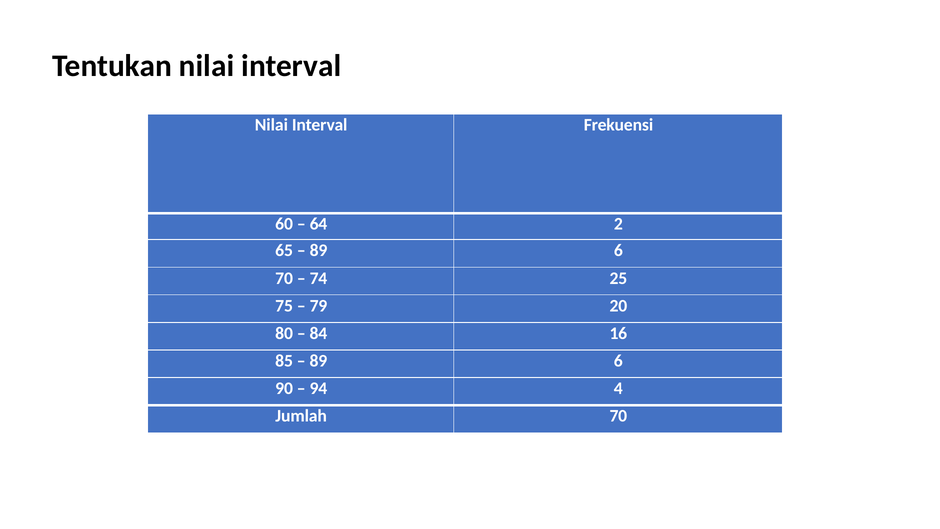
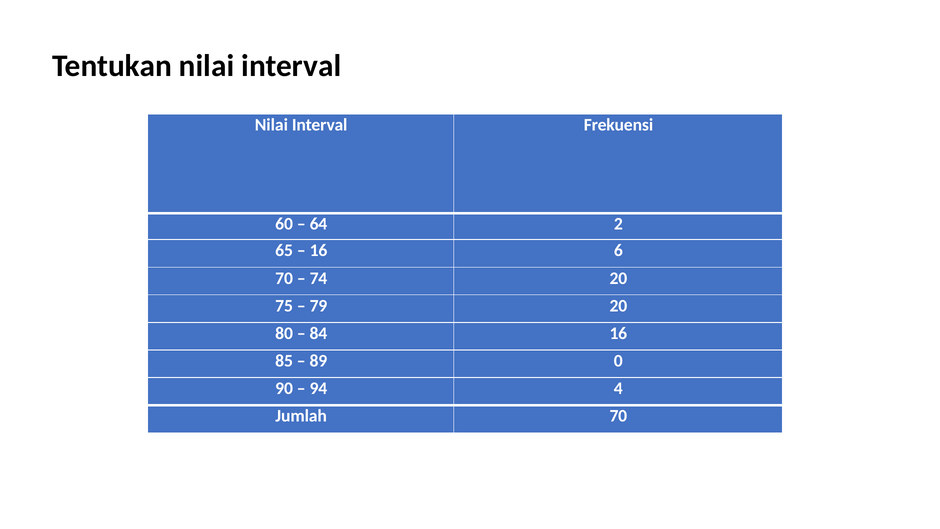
89 at (319, 251): 89 -> 16
74 25: 25 -> 20
6 at (618, 361): 6 -> 0
